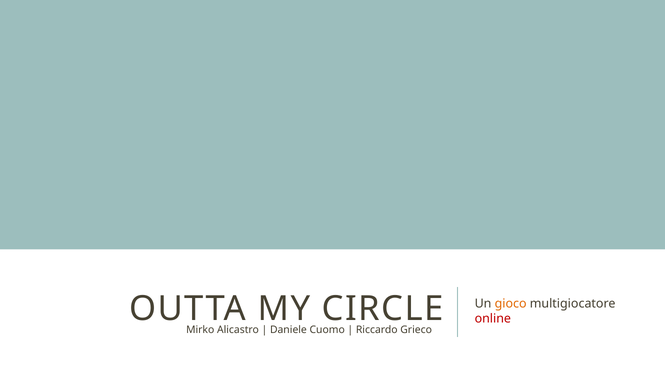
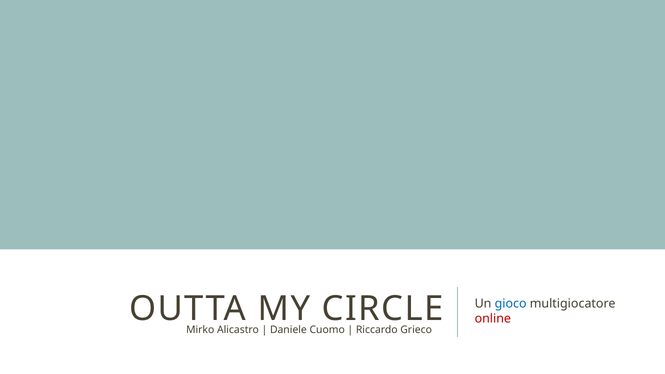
gioco colour: orange -> blue
